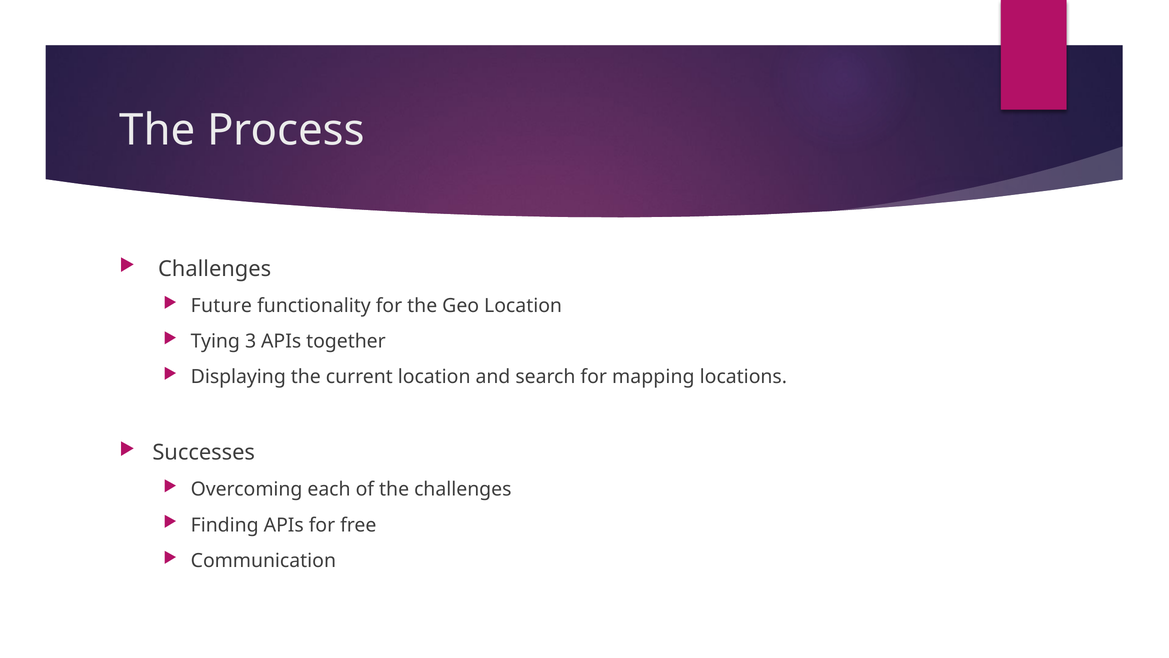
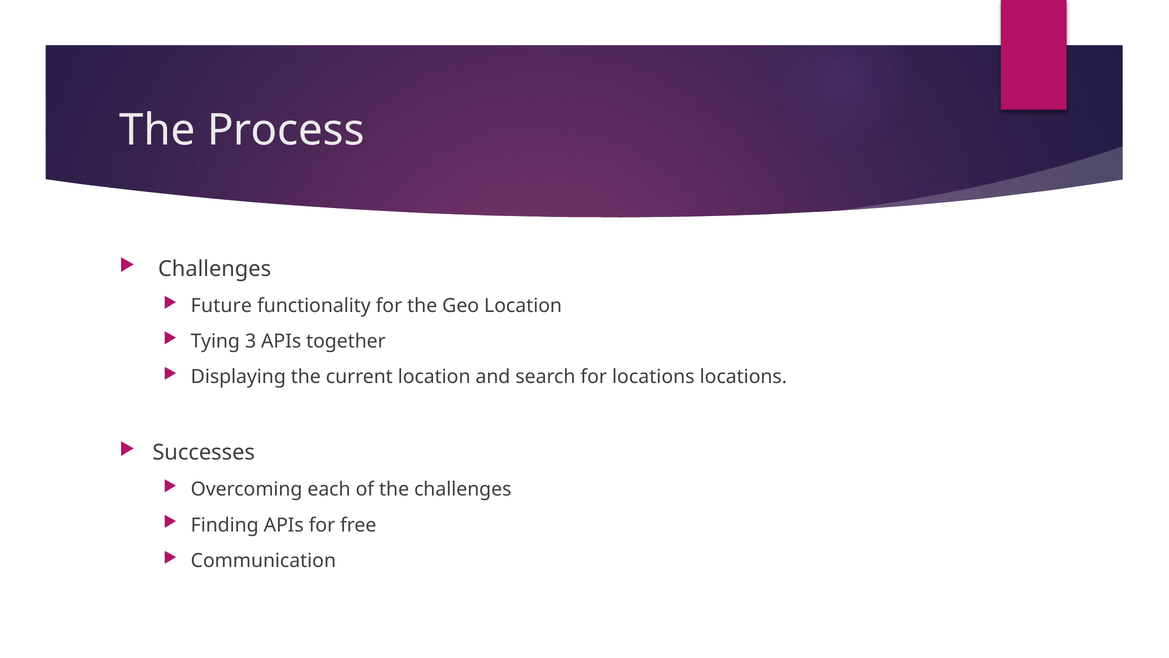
for mapping: mapping -> locations
